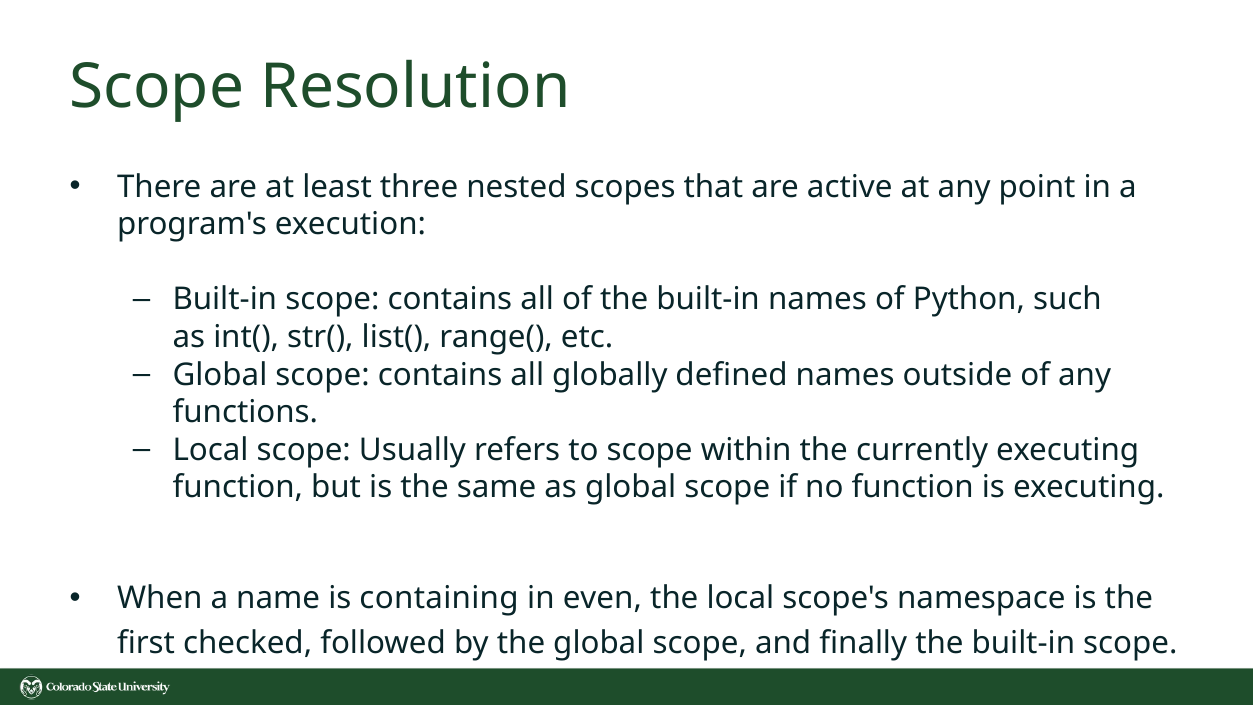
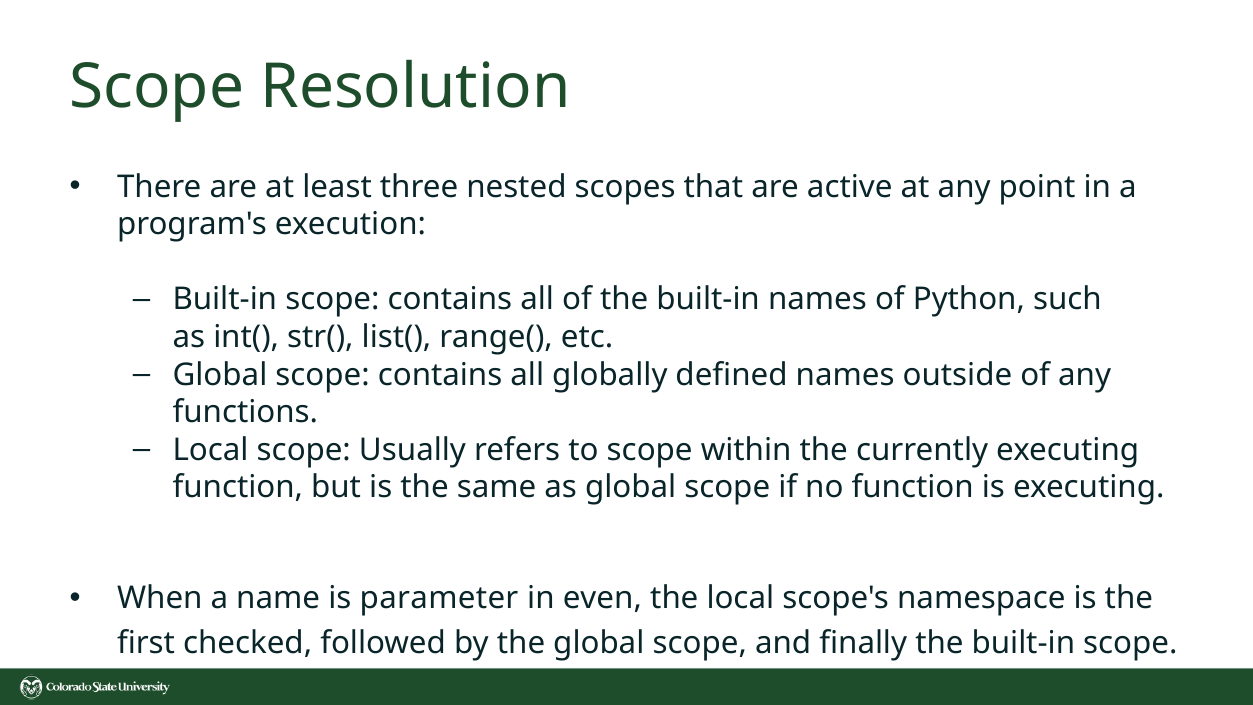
containing: containing -> parameter
